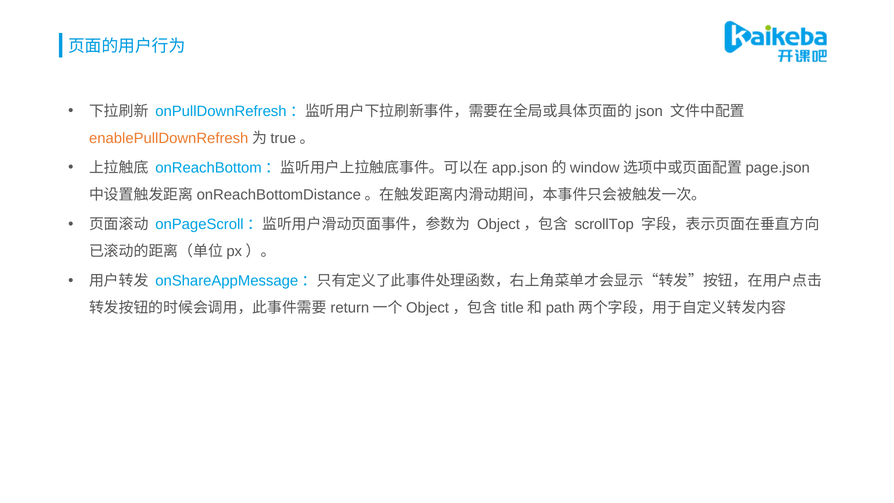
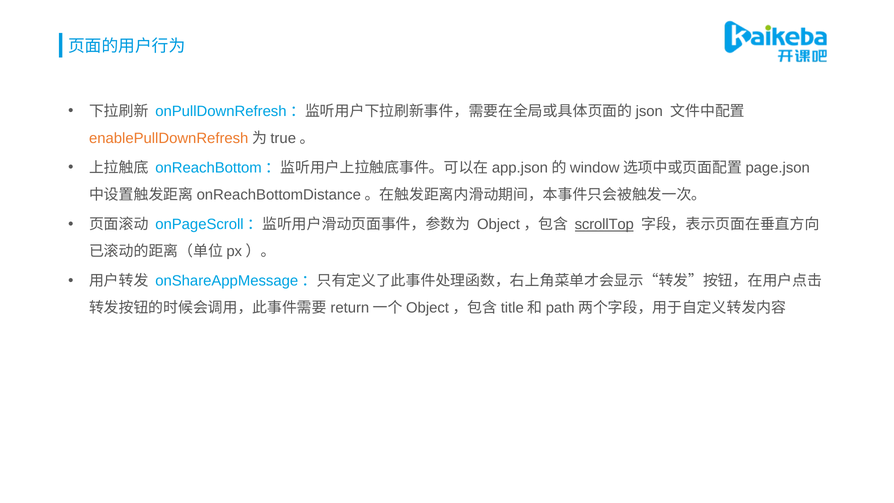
scrollTop underline: none -> present
